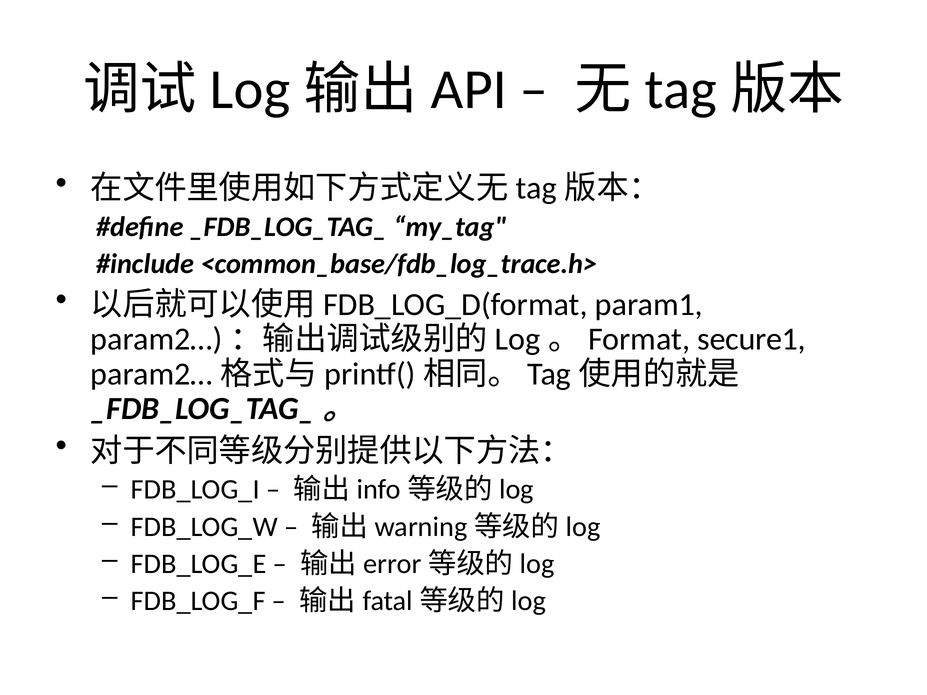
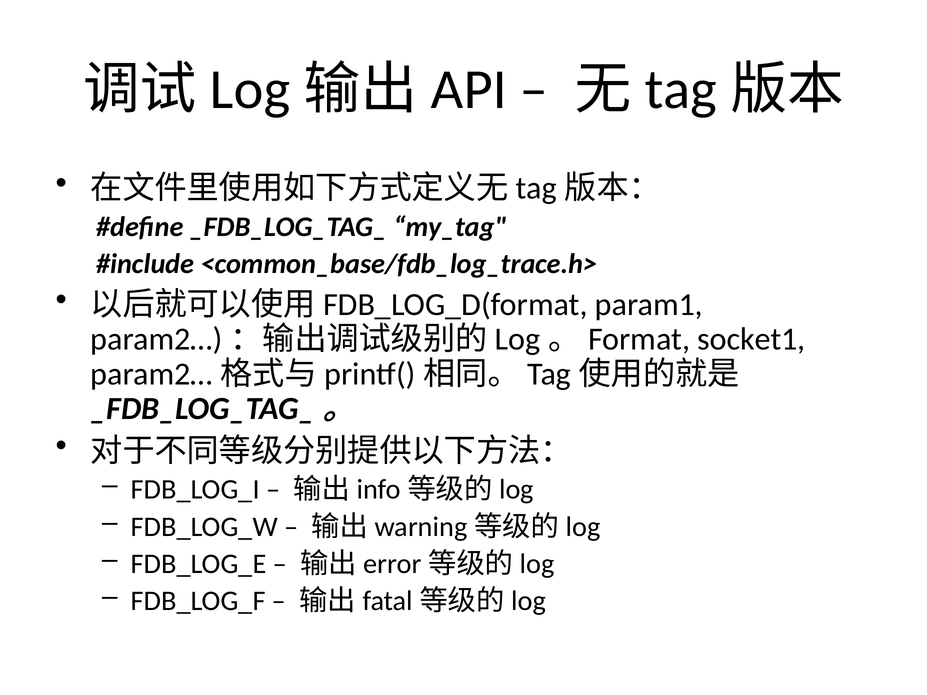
secure1: secure1 -> socket1
